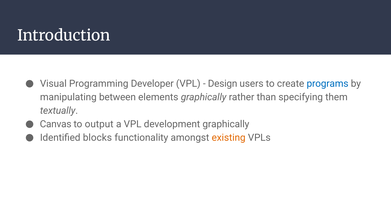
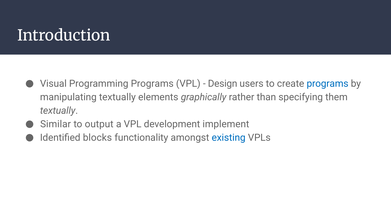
Programming Developer: Developer -> Programs
manipulating between: between -> textually
Canvas: Canvas -> Similar
development graphically: graphically -> implement
existing colour: orange -> blue
